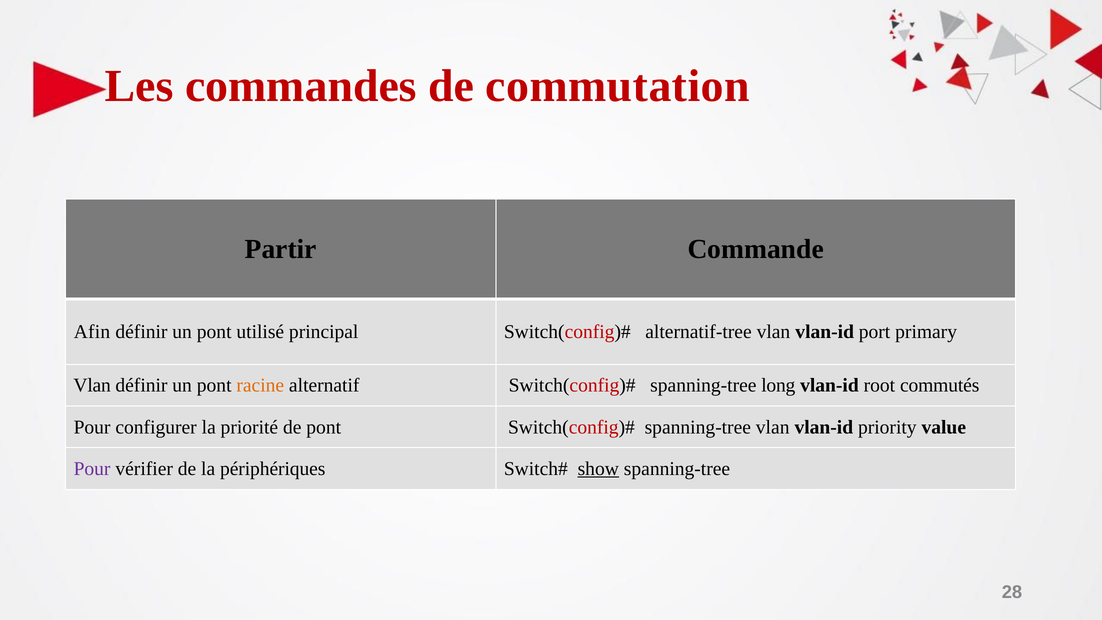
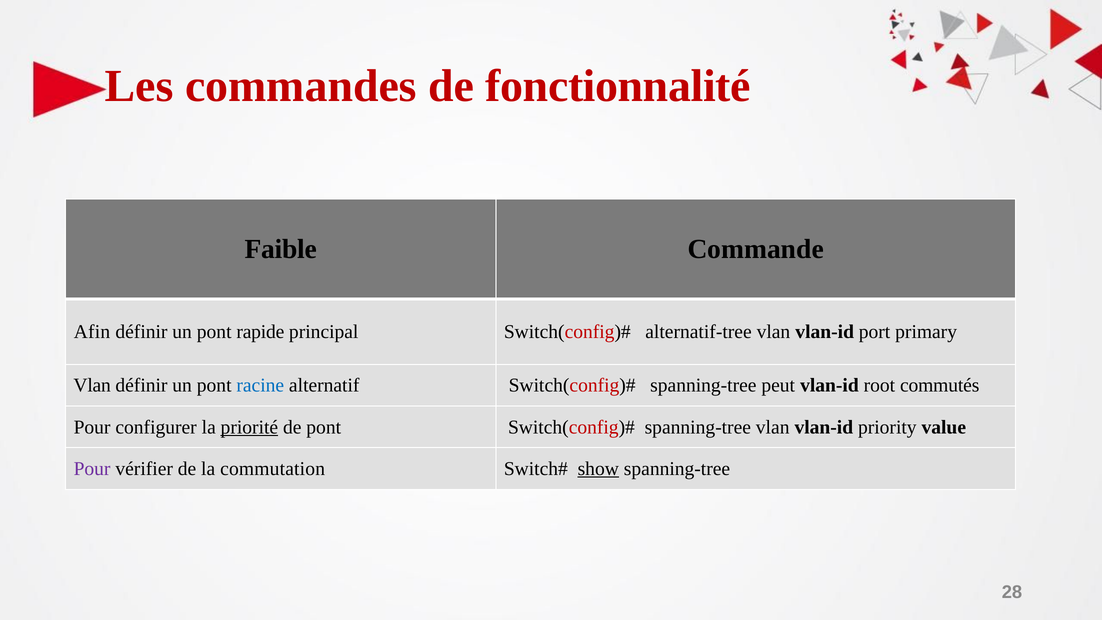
commutation: commutation -> fonctionnalité
Partir: Partir -> Faible
utilisé: utilisé -> rapide
racine colour: orange -> blue
long: long -> peut
priorité underline: none -> present
périphériques: périphériques -> commutation
